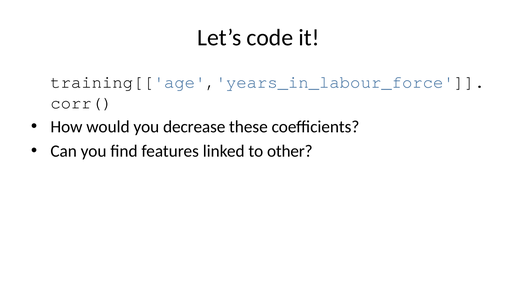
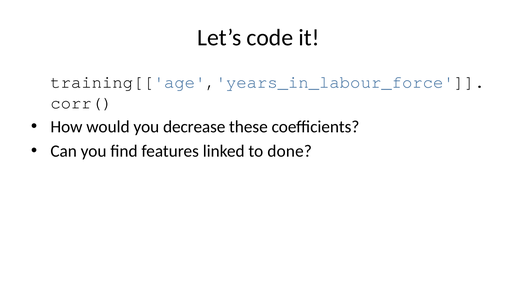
other: other -> done
